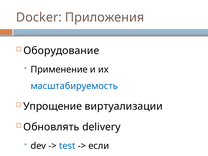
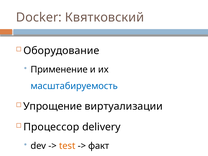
Приложения: Приложения -> Квятковский
Обновлять: Обновлять -> Процессор
test colour: blue -> orange
если: если -> факт
